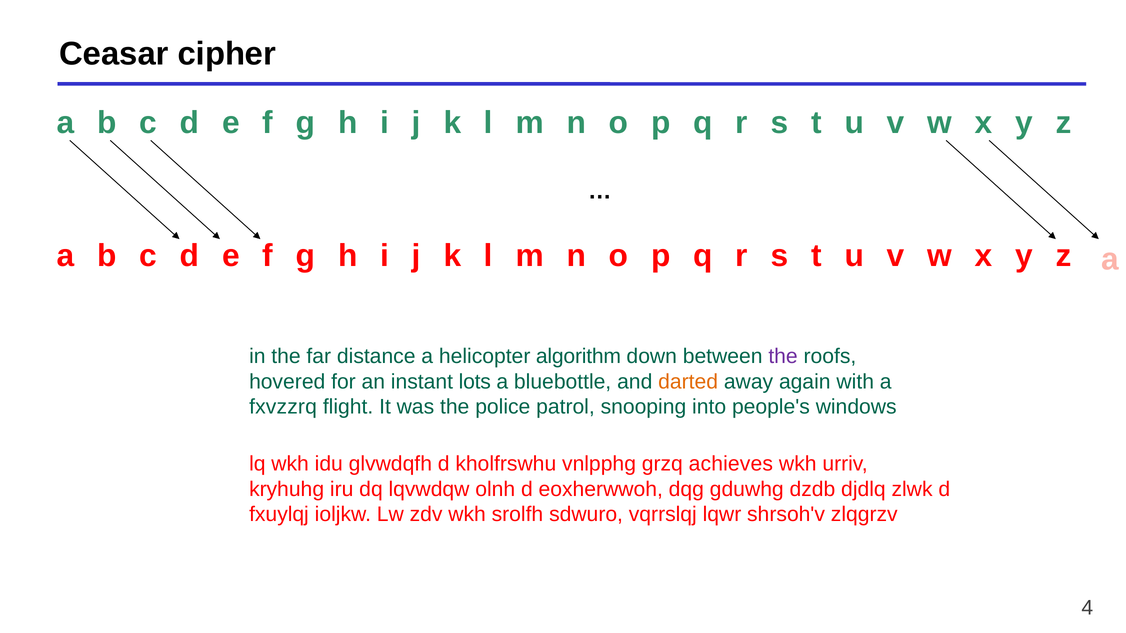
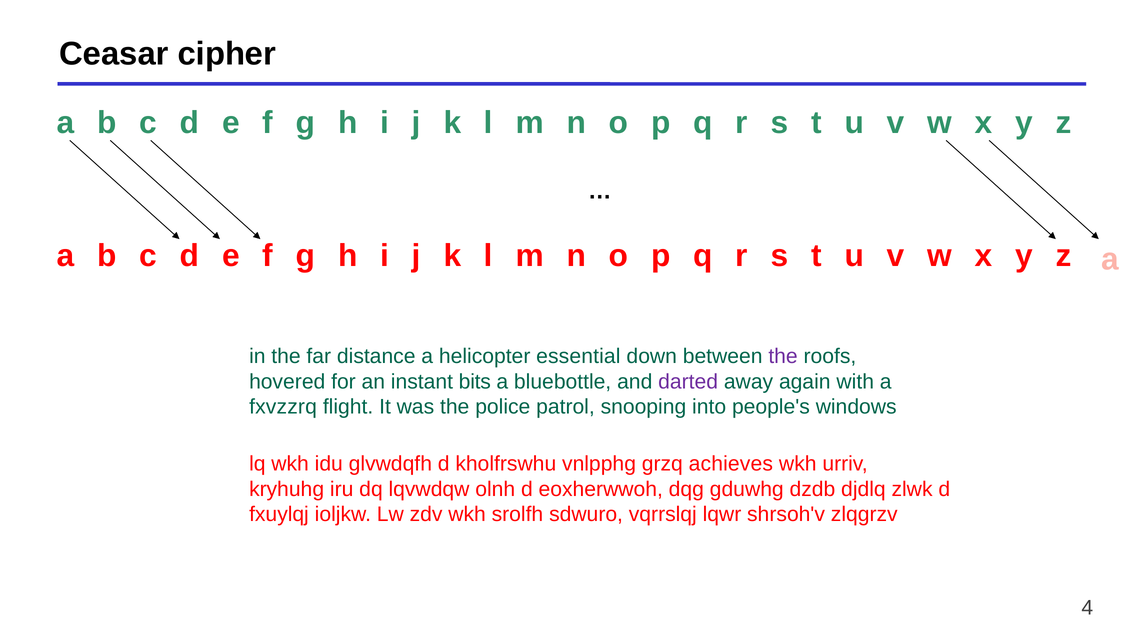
algorithm: algorithm -> essential
lots: lots -> bits
darted colour: orange -> purple
